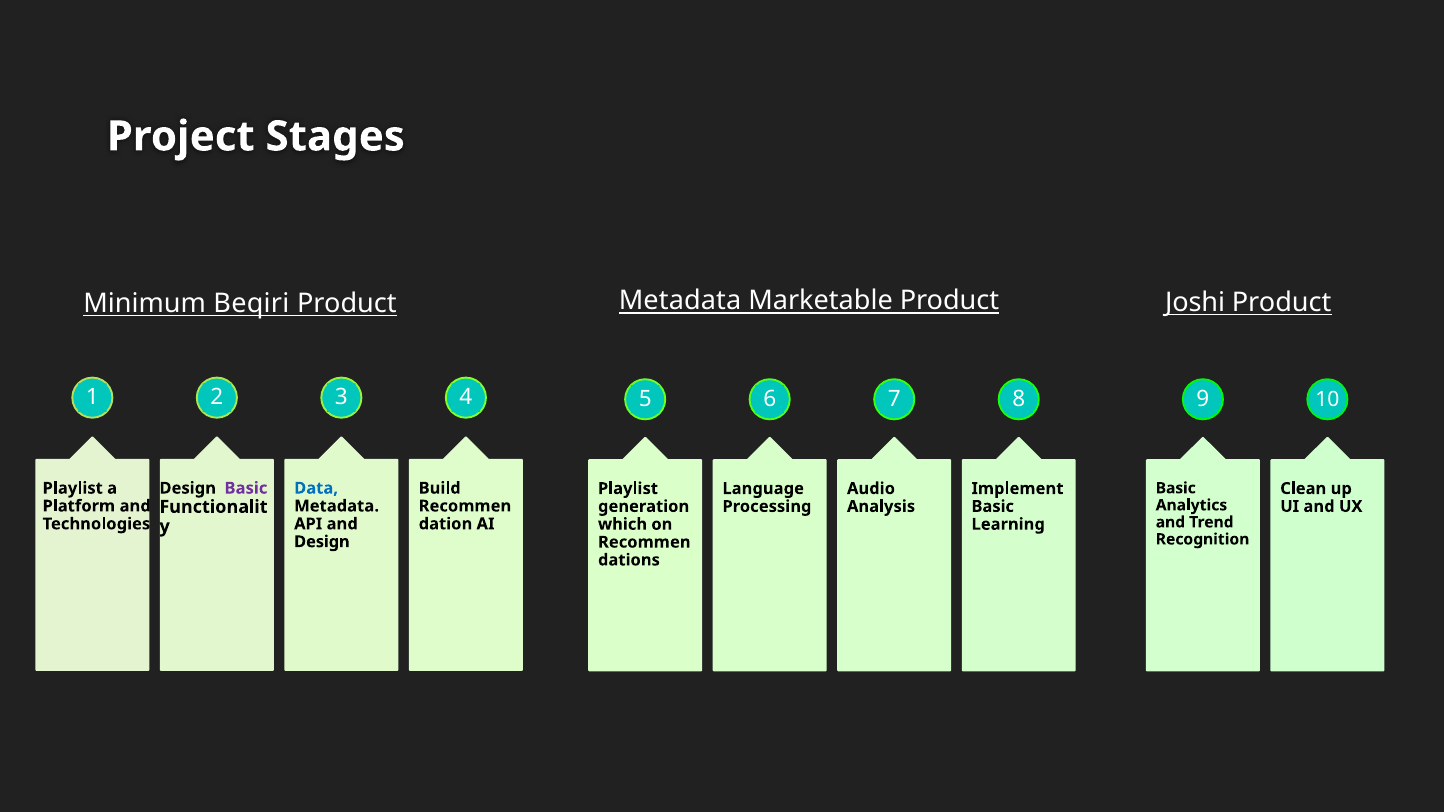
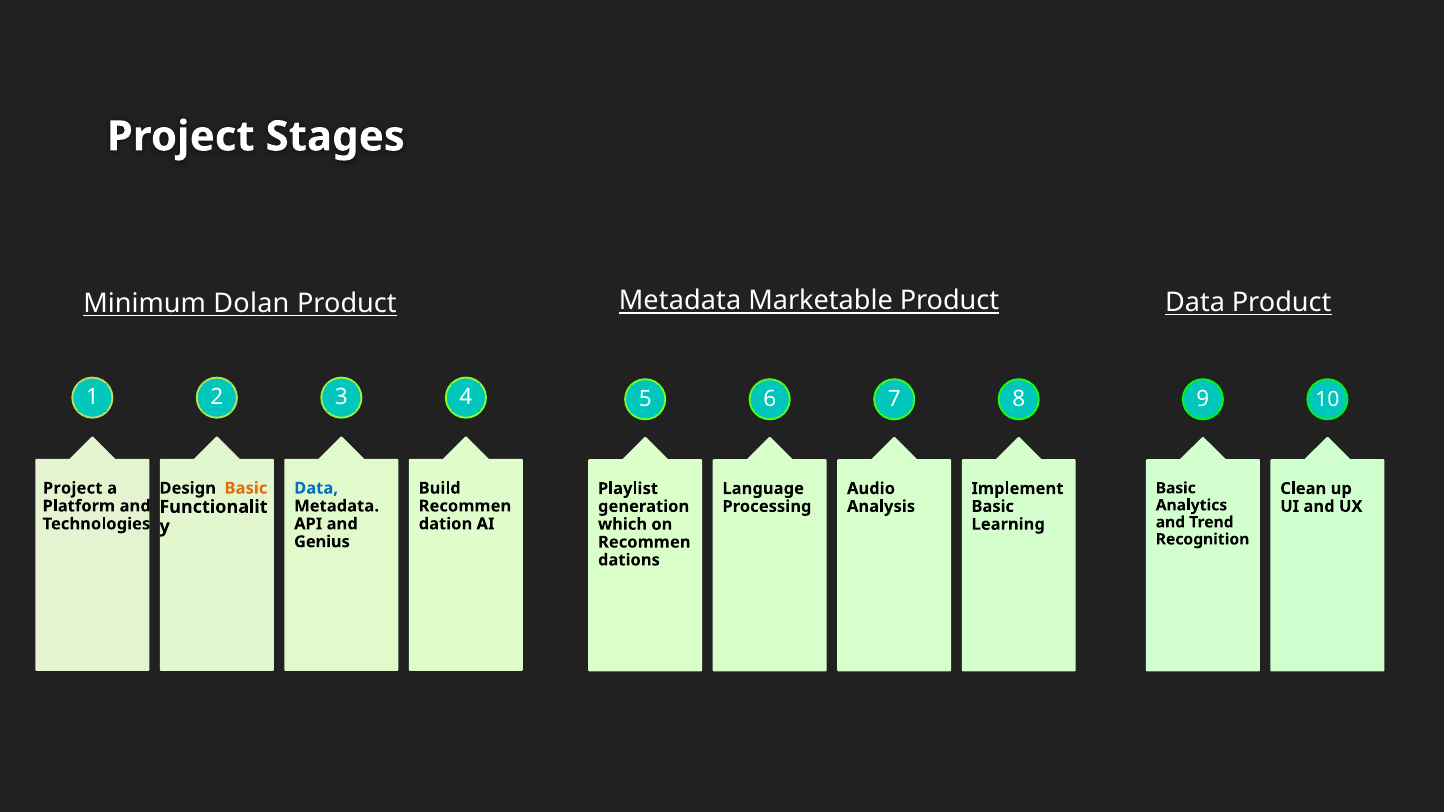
Beqiri: Beqiri -> Dolan
Product Joshi: Joshi -> Data
Playlist at (73, 488): Playlist -> Project
Basic at (246, 488) colour: purple -> orange
Design at (322, 542): Design -> Genius
